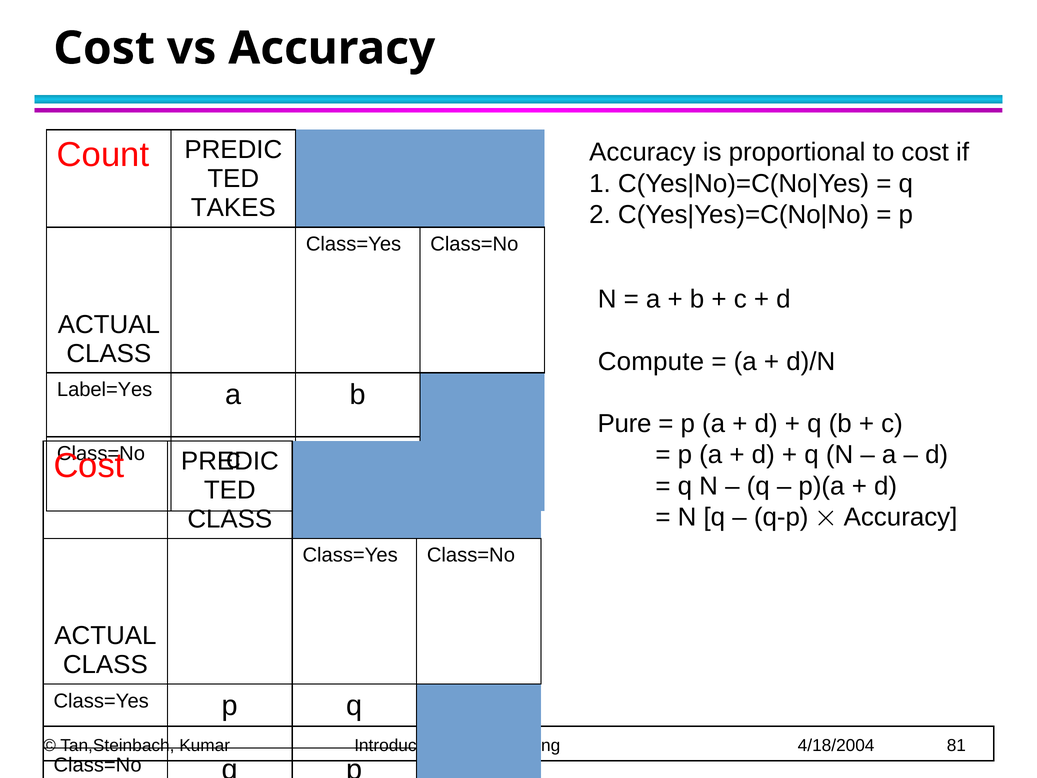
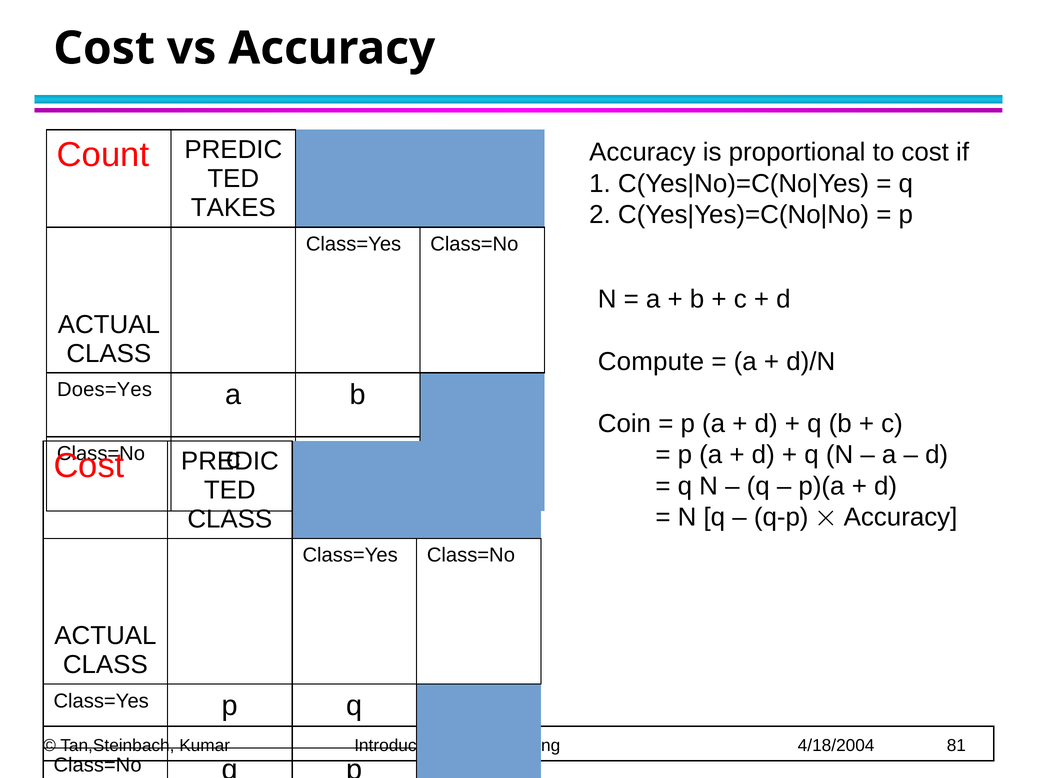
Label=Yes: Label=Yes -> Does=Yes
Pure: Pure -> Coin
